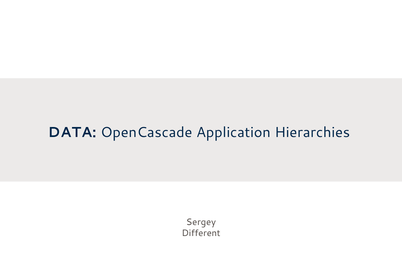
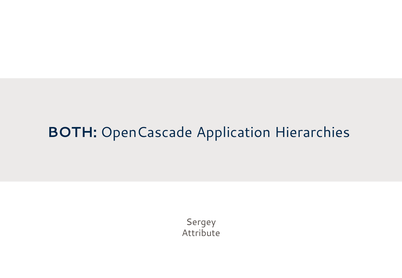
DATA: DATA -> BOTH
Different: Different -> Attribute
